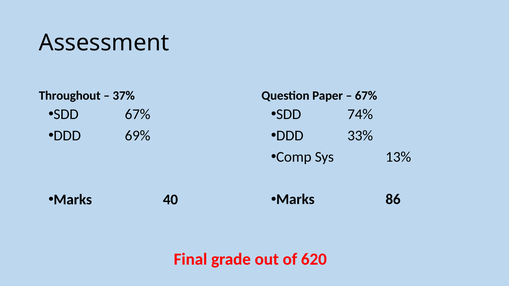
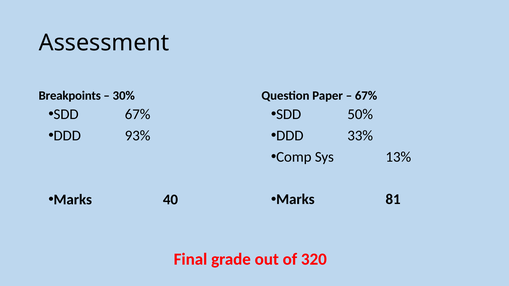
Throughout: Throughout -> Breakpoints
37%: 37% -> 30%
74%: 74% -> 50%
69%: 69% -> 93%
86: 86 -> 81
620: 620 -> 320
